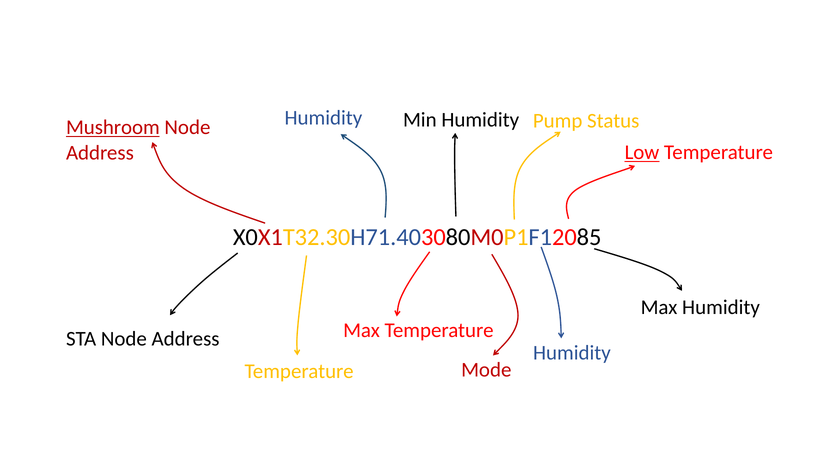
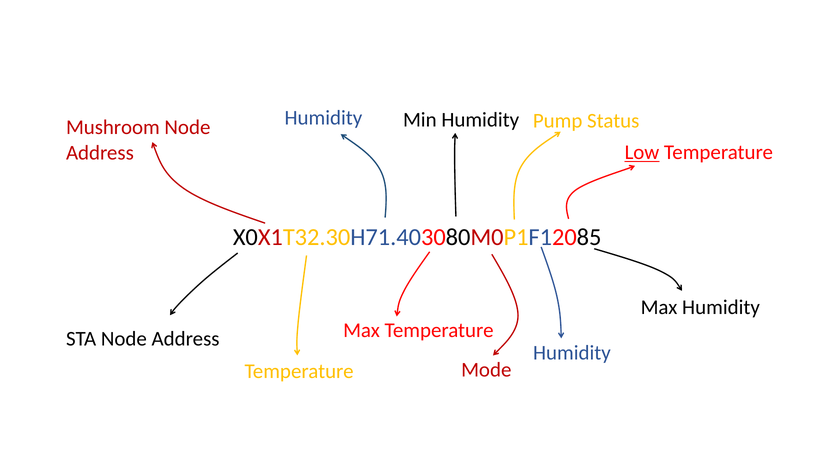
Mushroom underline: present -> none
